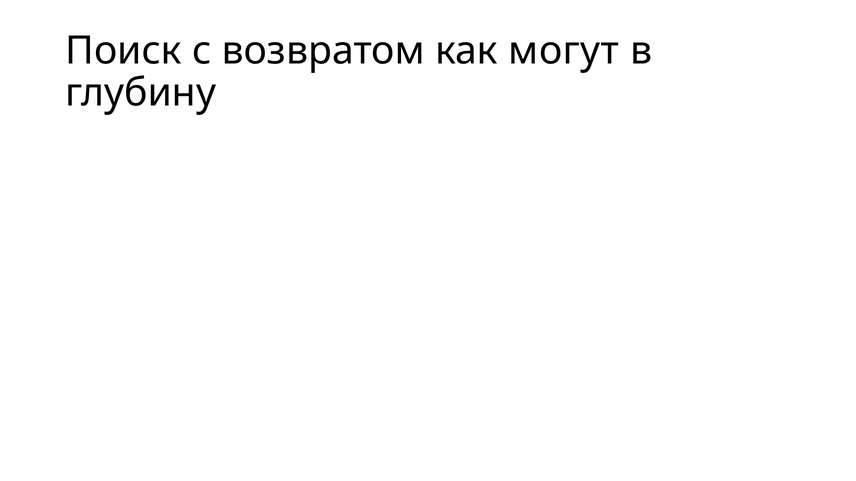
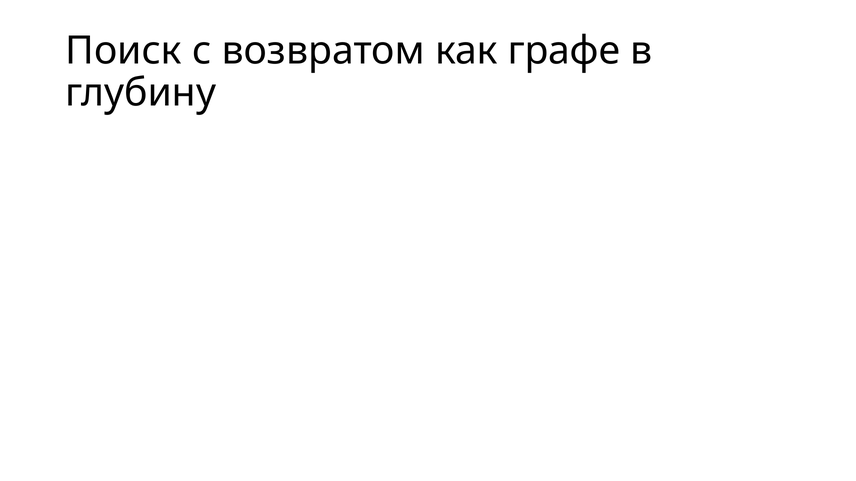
как могут: могут -> графе
